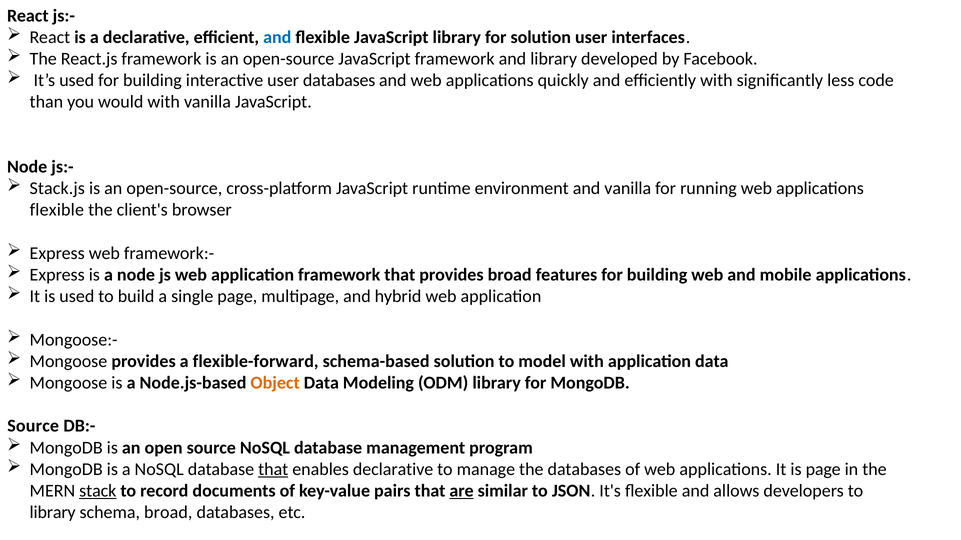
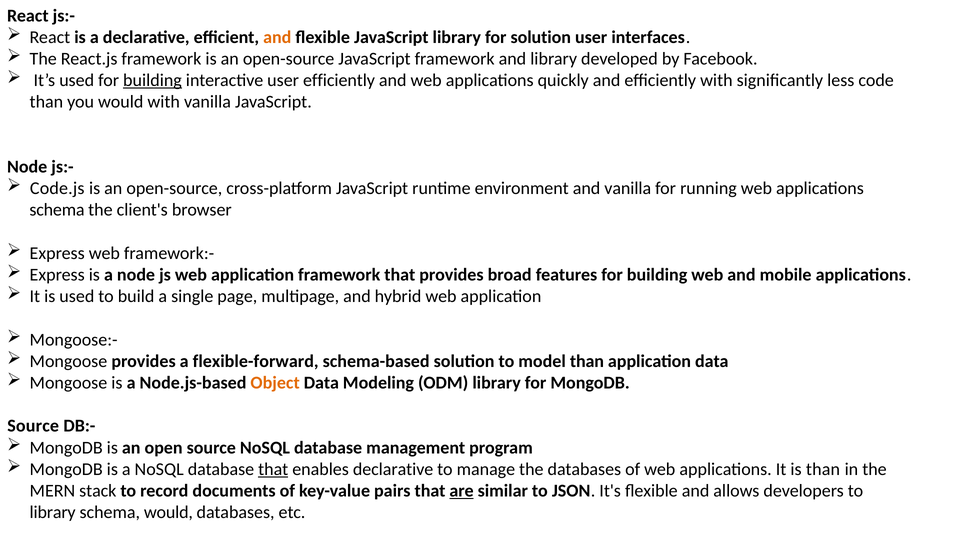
and at (277, 37) colour: blue -> orange
building at (152, 80) underline: none -> present
user databases: databases -> efficiently
Stack.js: Stack.js -> Code.js
flexible at (57, 210): flexible -> schema
model with: with -> than
is page: page -> than
stack underline: present -> none
schema broad: broad -> would
